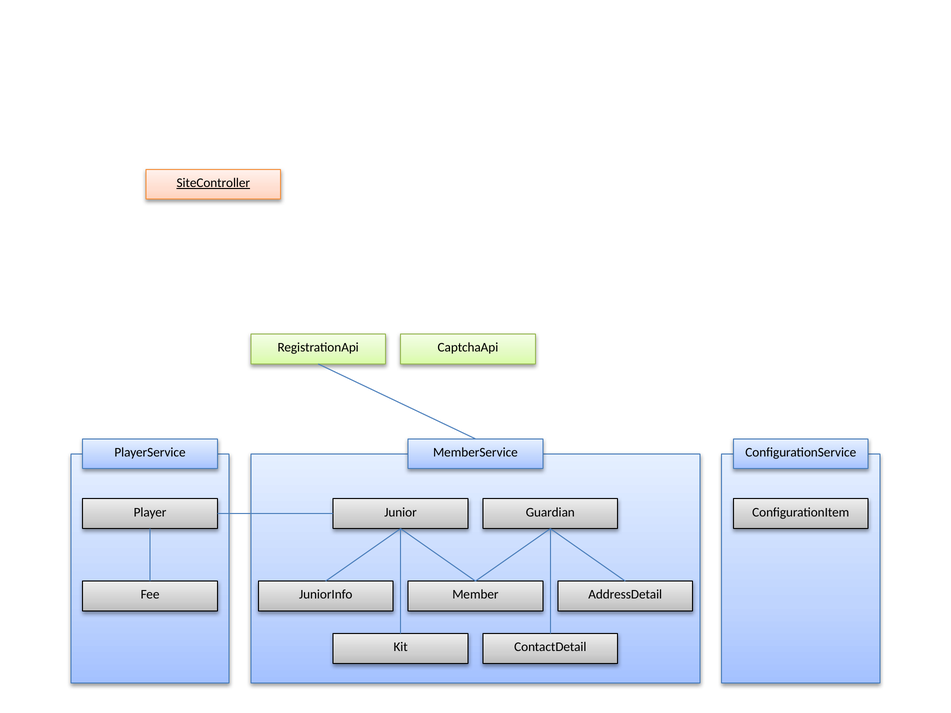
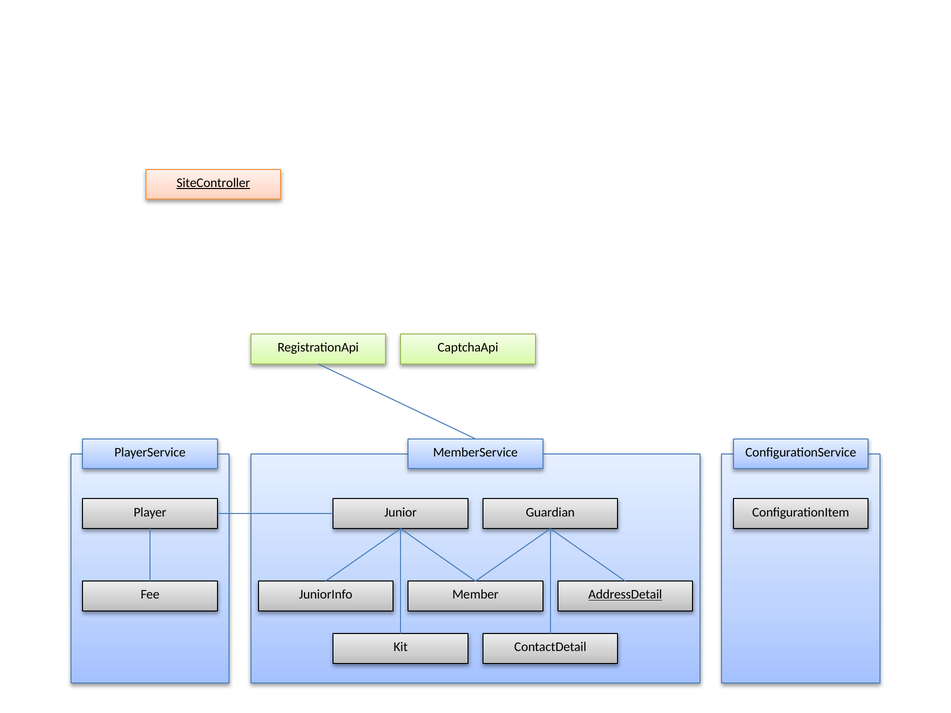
AddressDetail underline: none -> present
